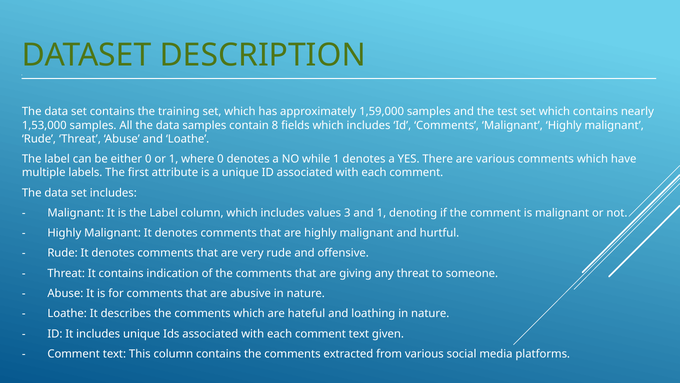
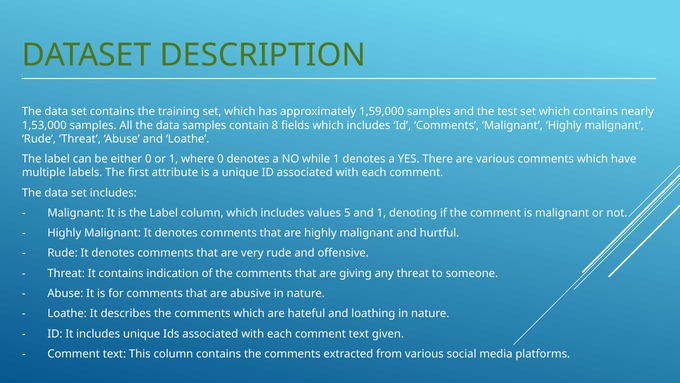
3: 3 -> 5
